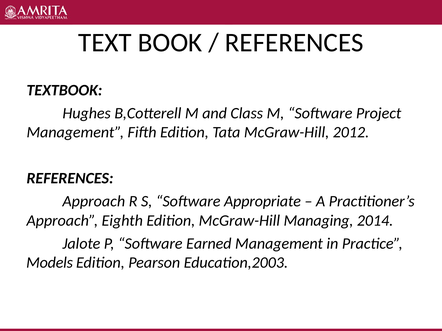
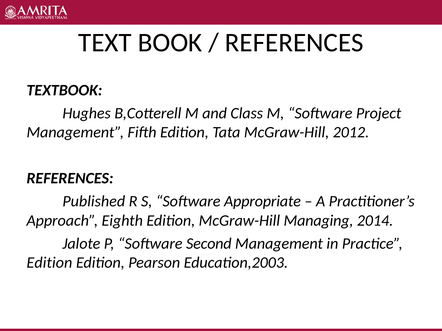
Approach at (94, 202): Approach -> Published
Earned: Earned -> Second
Models at (50, 263): Models -> Edition
